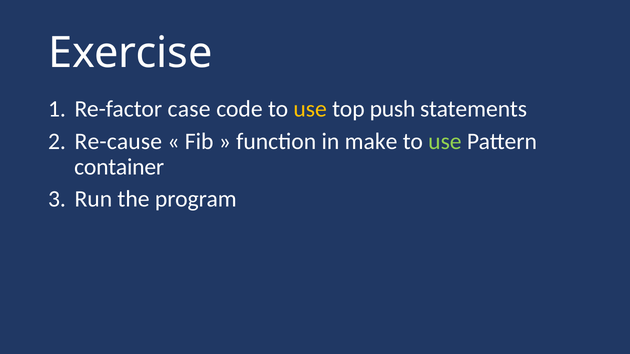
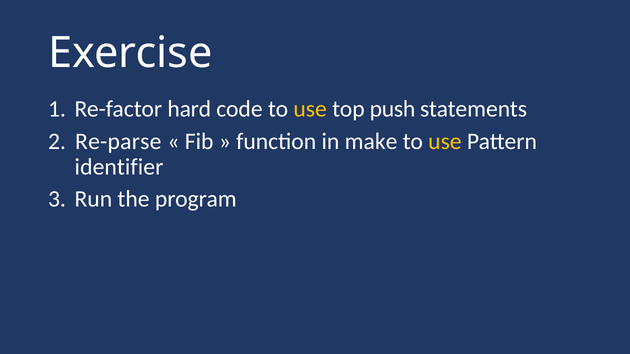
case: case -> hard
Re-cause: Re-cause -> Re-parse
use at (445, 141) colour: light green -> yellow
container: container -> identifier
